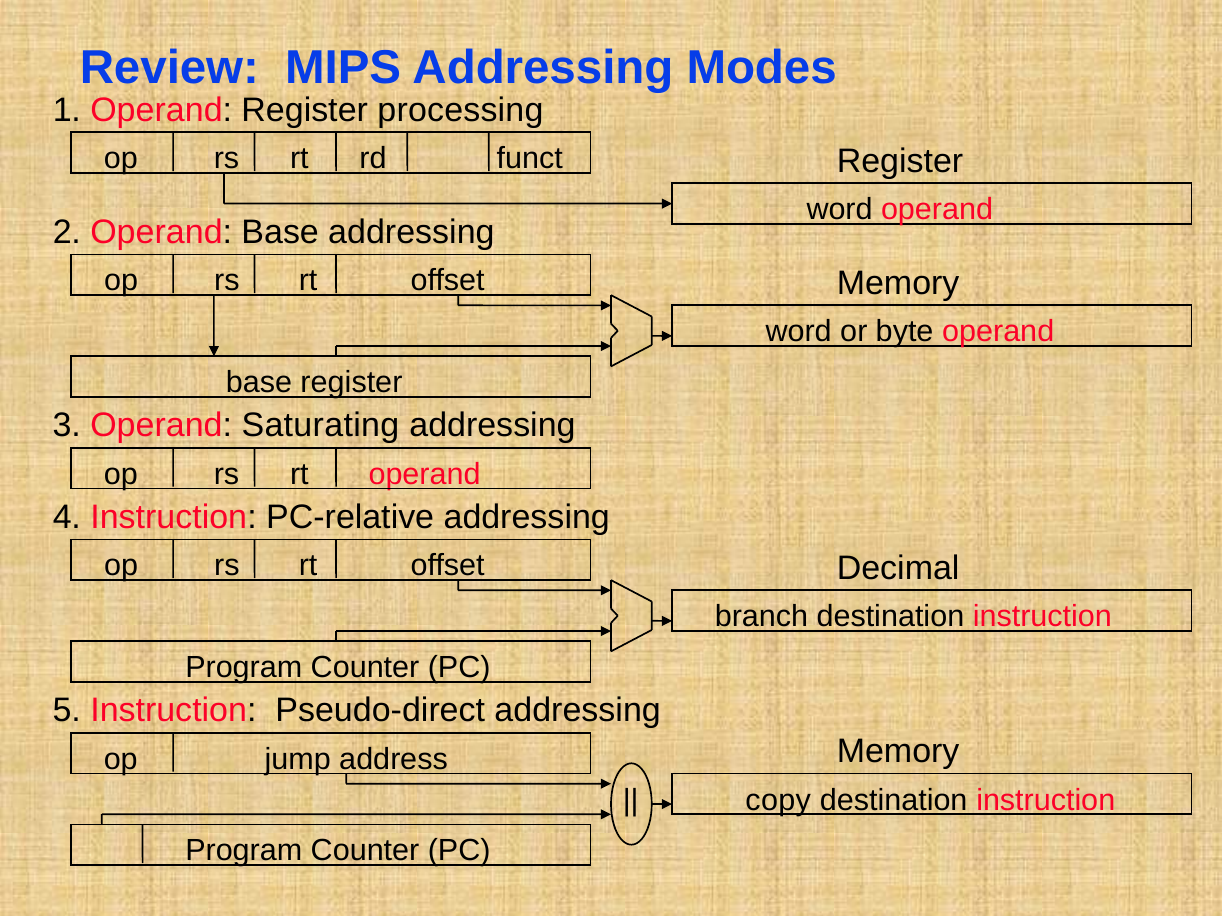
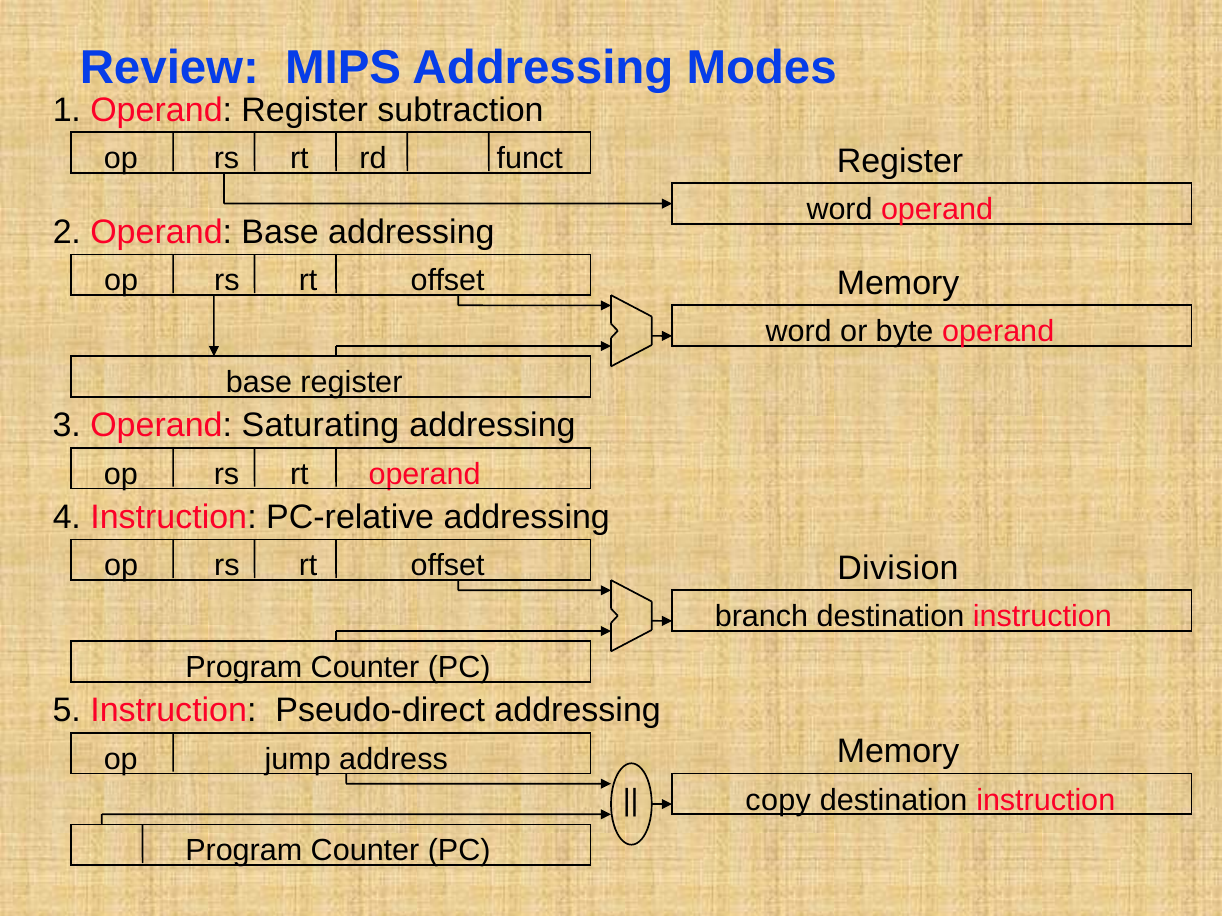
processing: processing -> subtraction
Decimal: Decimal -> Division
